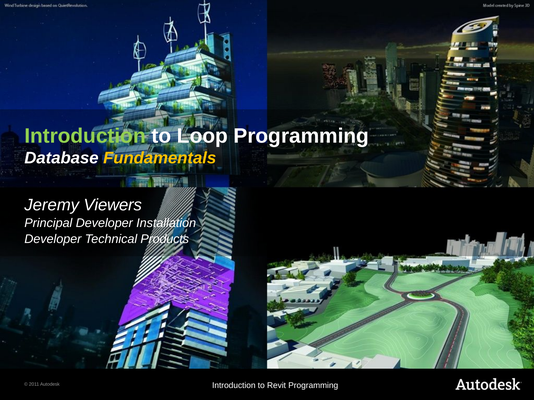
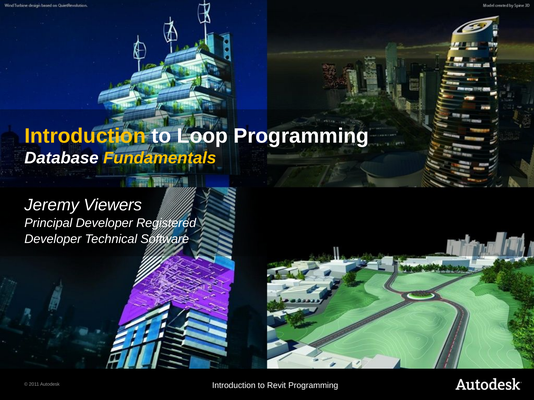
Introduction at (85, 136) colour: light green -> yellow
Installation: Installation -> Registered
Products: Products -> Software
